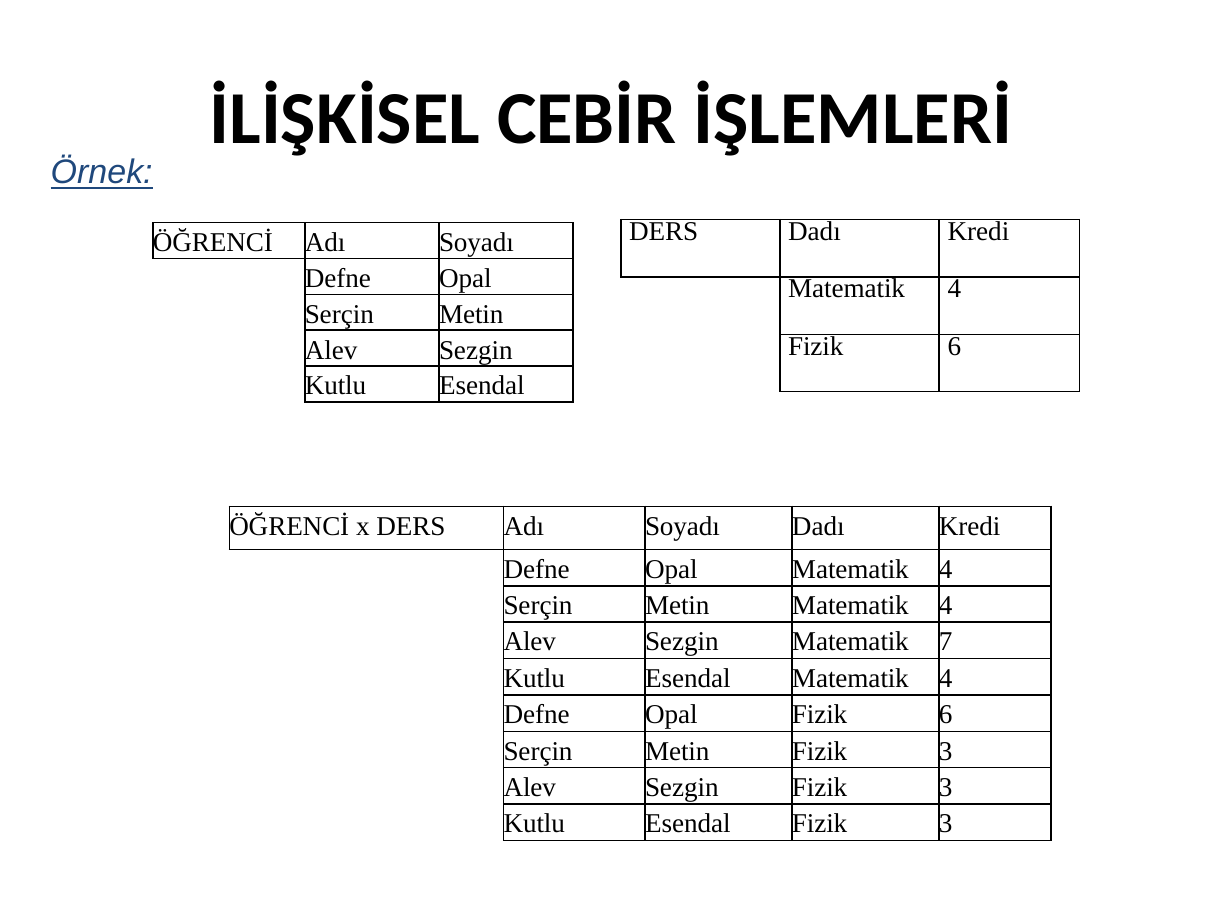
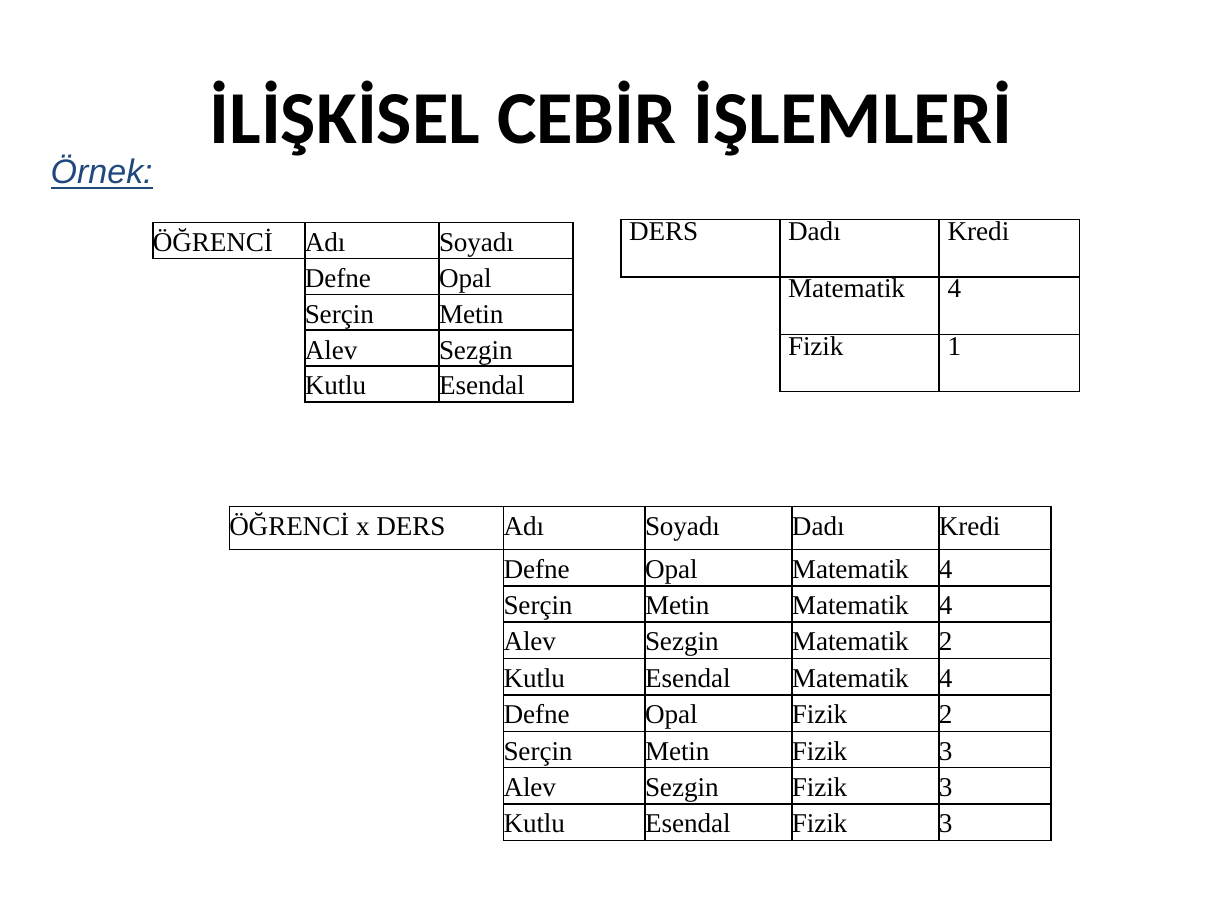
6 at (954, 346): 6 -> 1
Matematik 7: 7 -> 2
Opal Fizik 6: 6 -> 2
